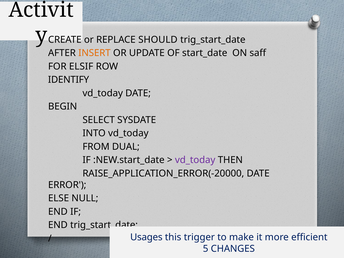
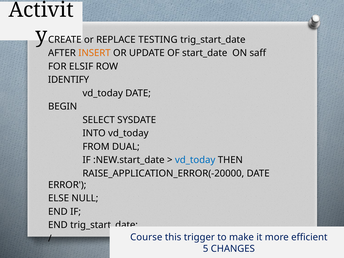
SHOULD: SHOULD -> TESTING
vd_today at (195, 160) colour: purple -> blue
Usages: Usages -> Course
